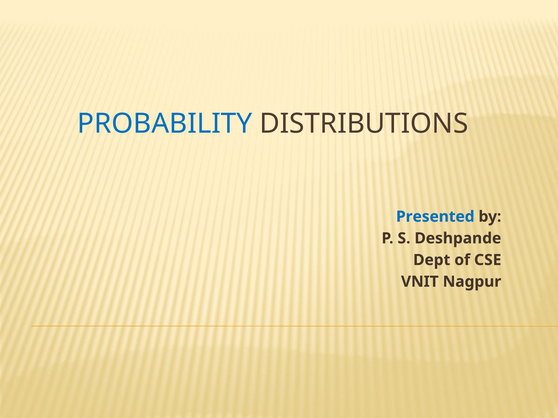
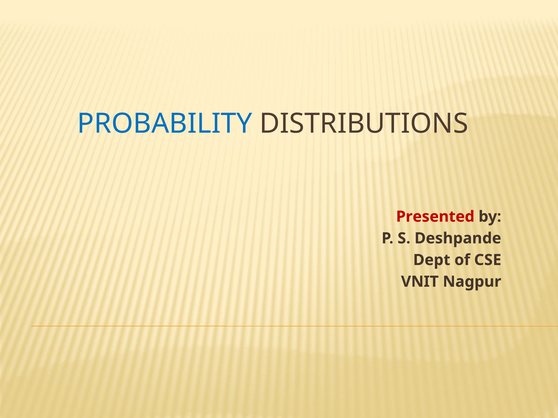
Presented colour: blue -> red
